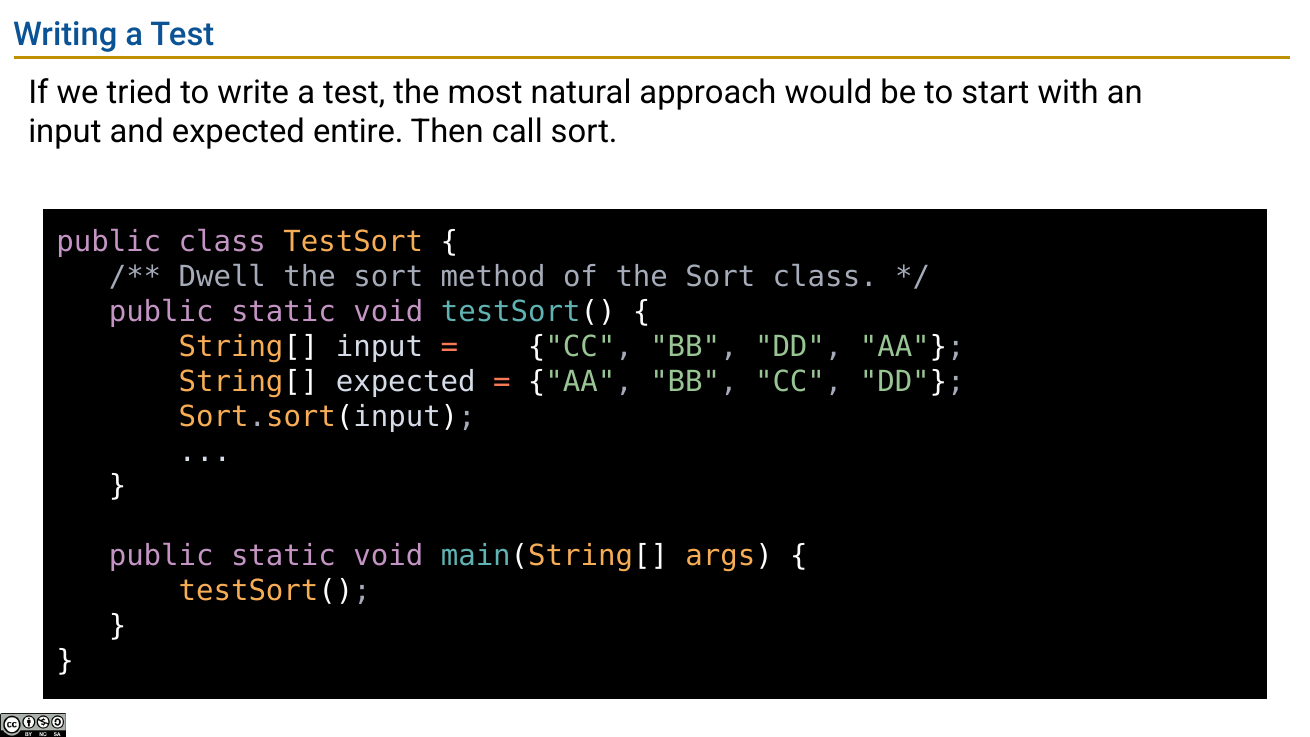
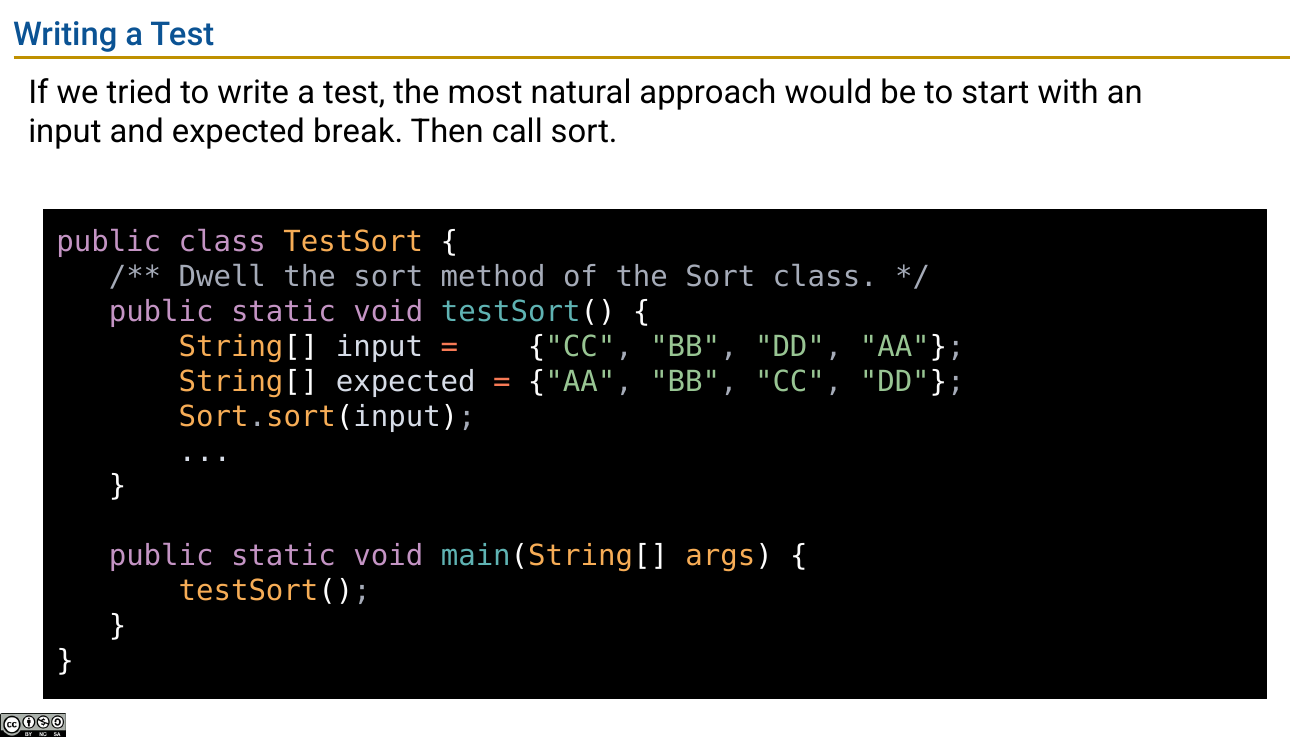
entire: entire -> break
